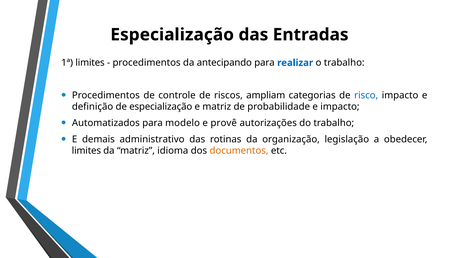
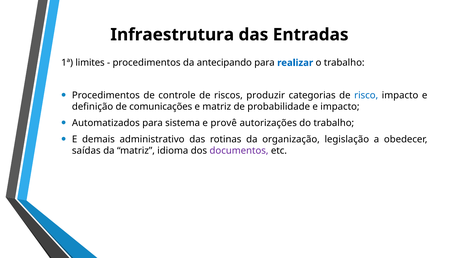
Especialização at (172, 35): Especialização -> Infraestrutura
ampliam: ampliam -> produzir
de especialização: especialização -> comunicações
modelo: modelo -> sistema
limites at (86, 151): limites -> saídas
documentos colour: orange -> purple
